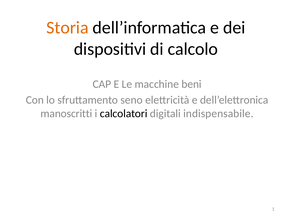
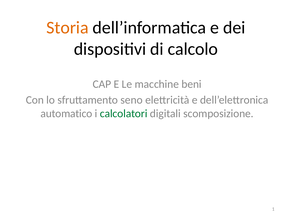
manoscritti: manoscritti -> automatico
calcolatori colour: black -> green
indispensabile: indispensabile -> scomposizione
